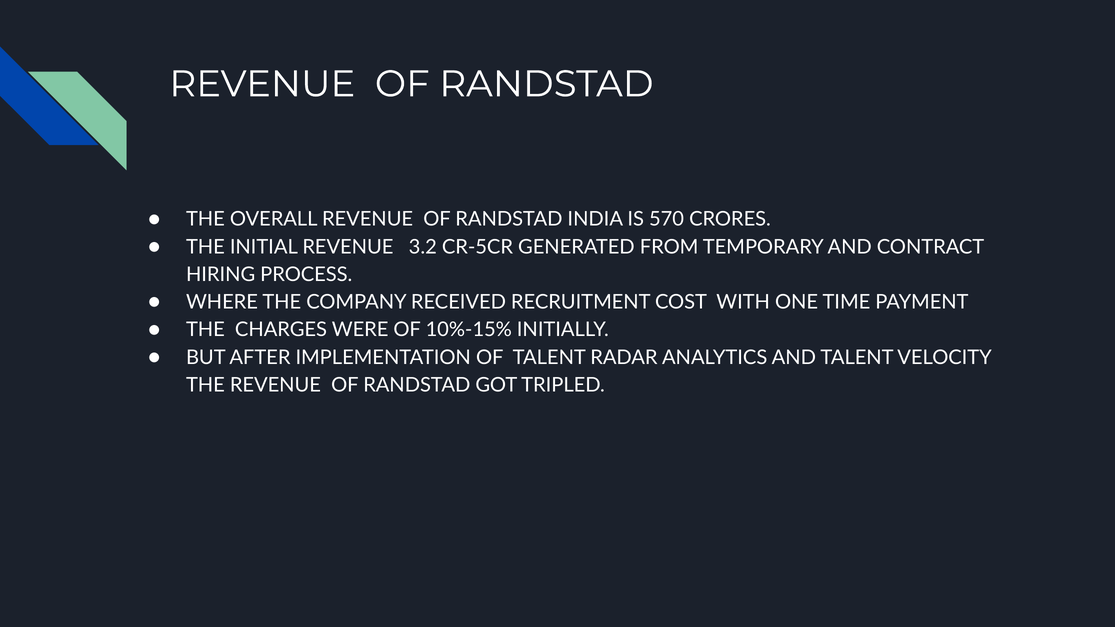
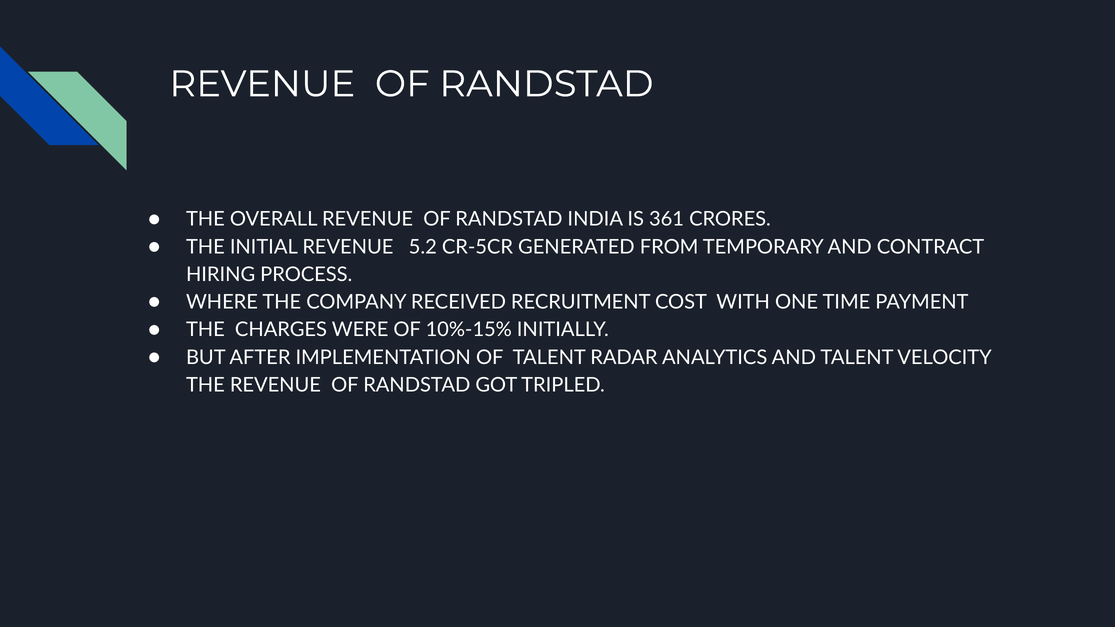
570: 570 -> 361
3.2: 3.2 -> 5.2
